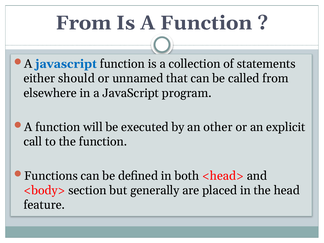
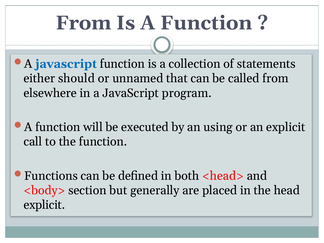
other: other -> using
feature at (44, 205): feature -> explicit
